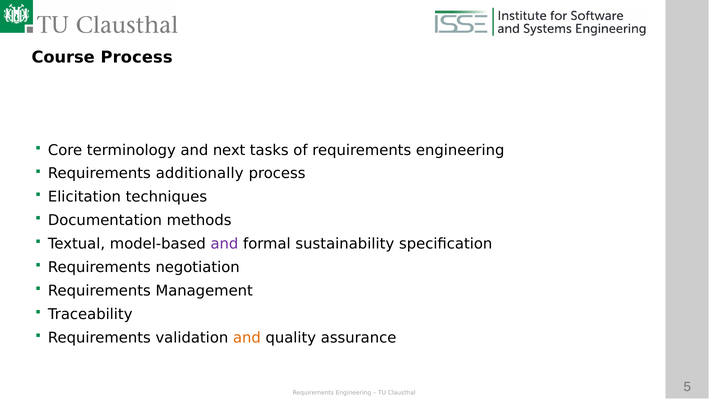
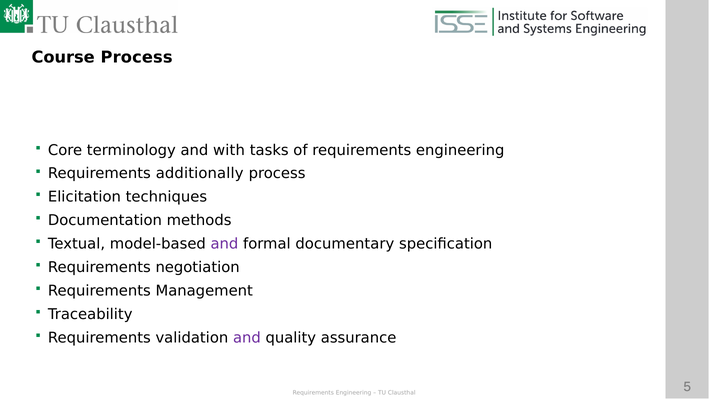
next: next -> with
sustainability: sustainability -> documentary
and at (247, 337) colour: orange -> purple
